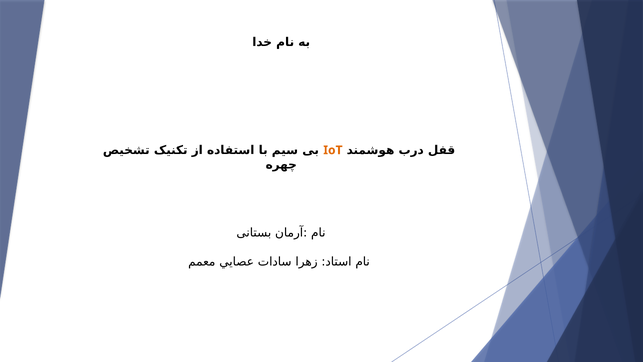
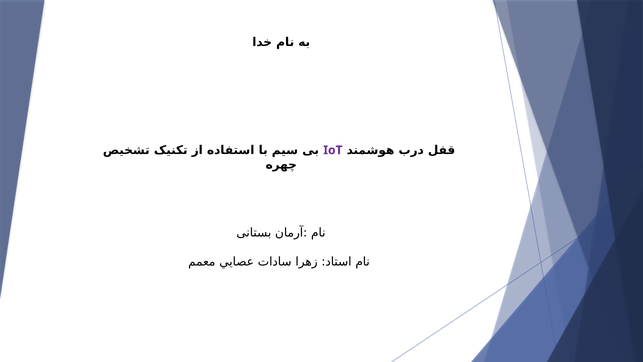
IoT colour: orange -> purple
